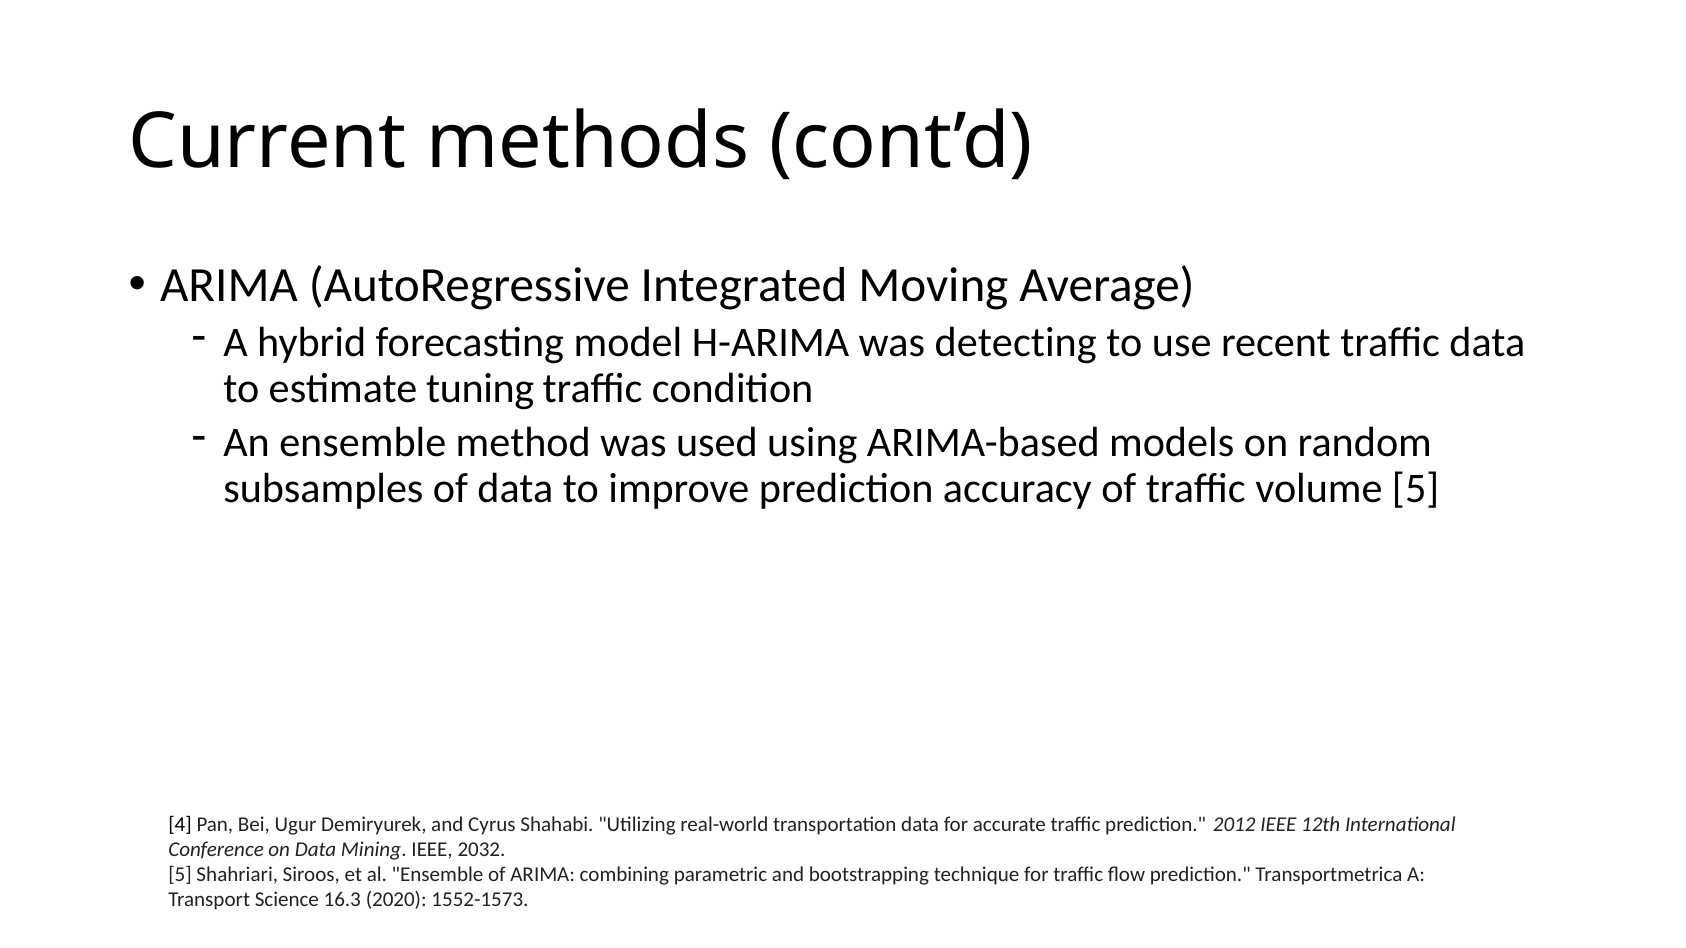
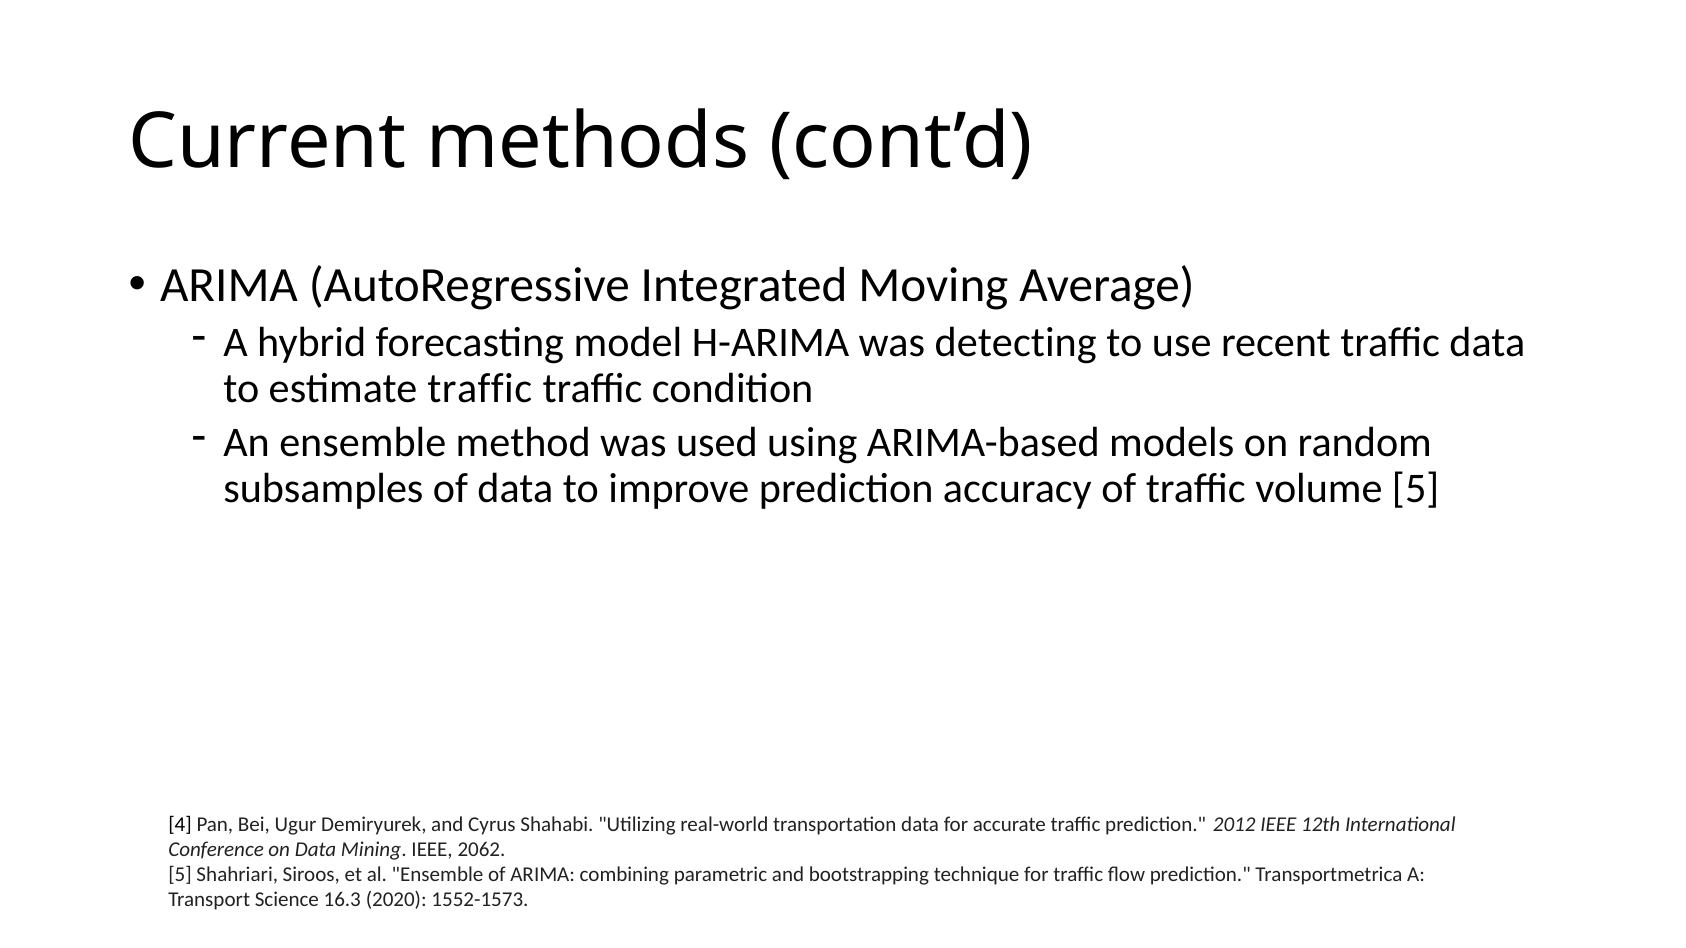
estimate tuning: tuning -> traffic
2032: 2032 -> 2062
